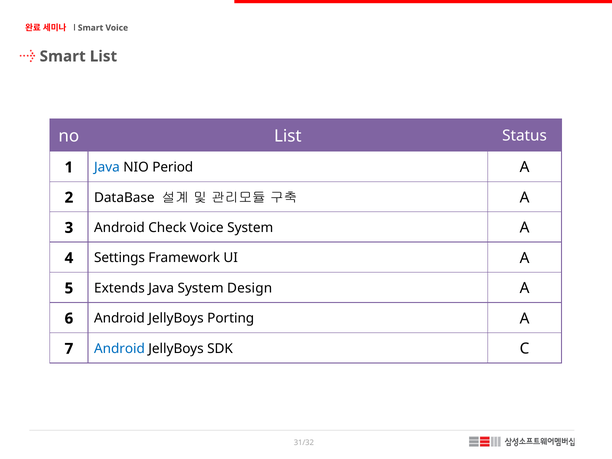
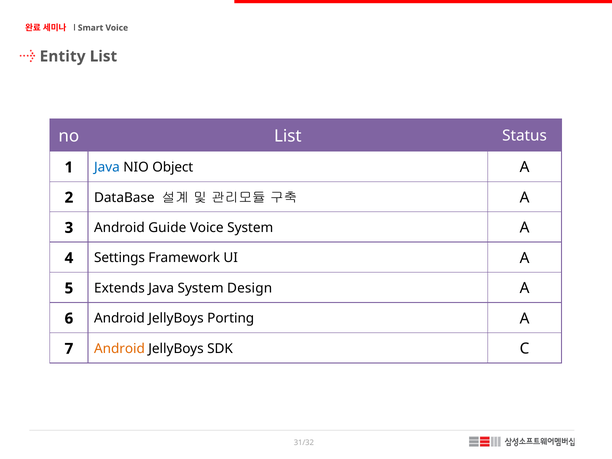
Smart at (63, 56): Smart -> Entity
Period: Period -> Object
Check: Check -> Guide
Android at (119, 349) colour: blue -> orange
